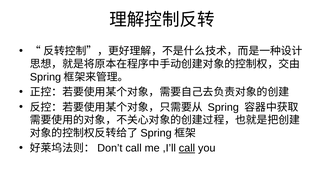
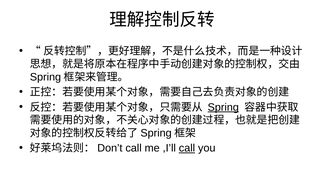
Spring underline: none -> present
